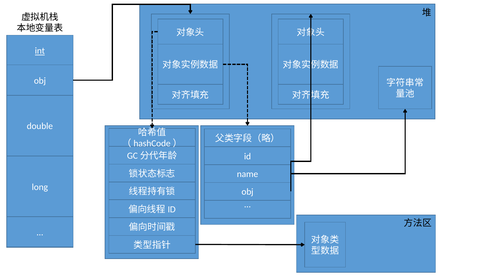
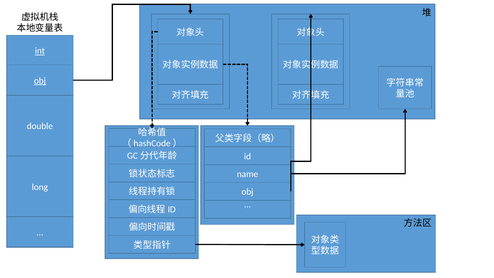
obj at (40, 81) underline: none -> present
